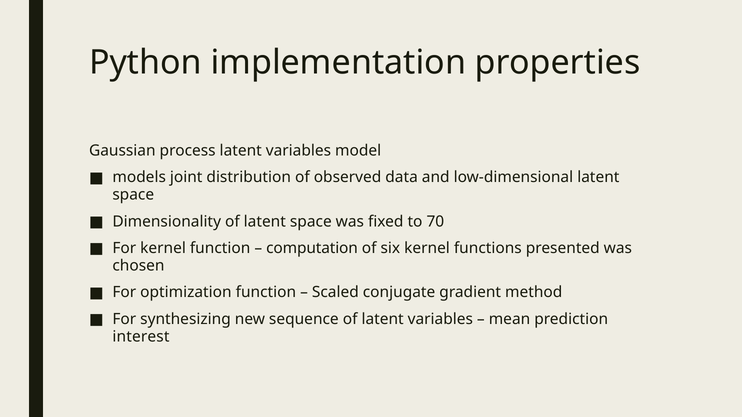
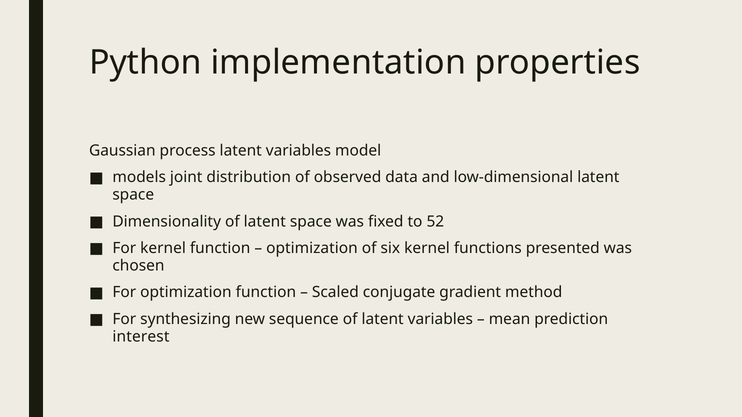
70: 70 -> 52
computation at (312, 248): computation -> optimization
